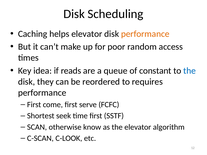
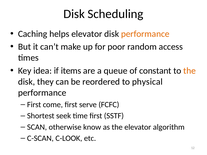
reads: reads -> items
the at (190, 71) colour: blue -> orange
requires: requires -> physical
